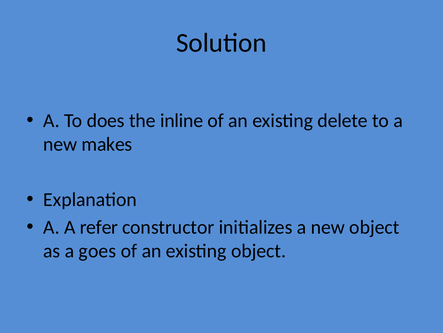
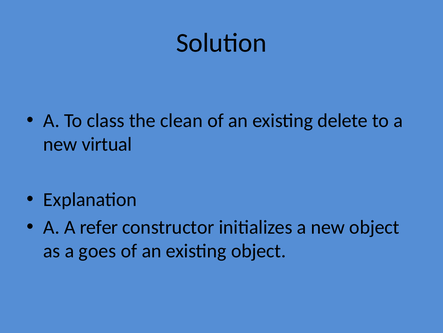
does: does -> class
inline: inline -> clean
makes: makes -> virtual
